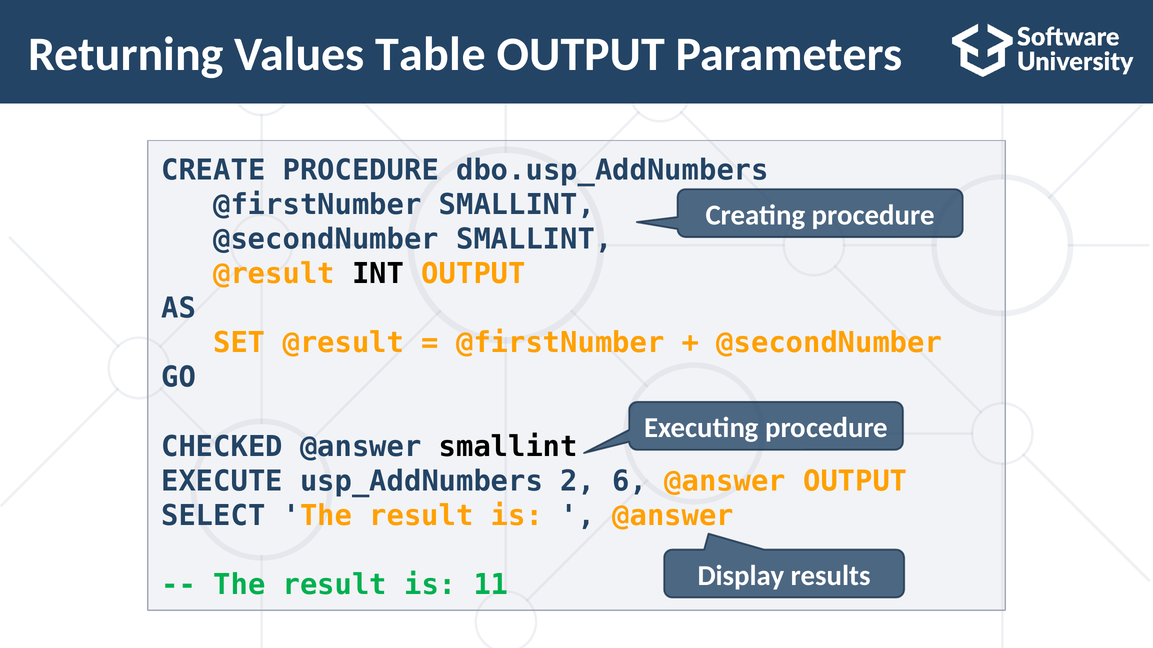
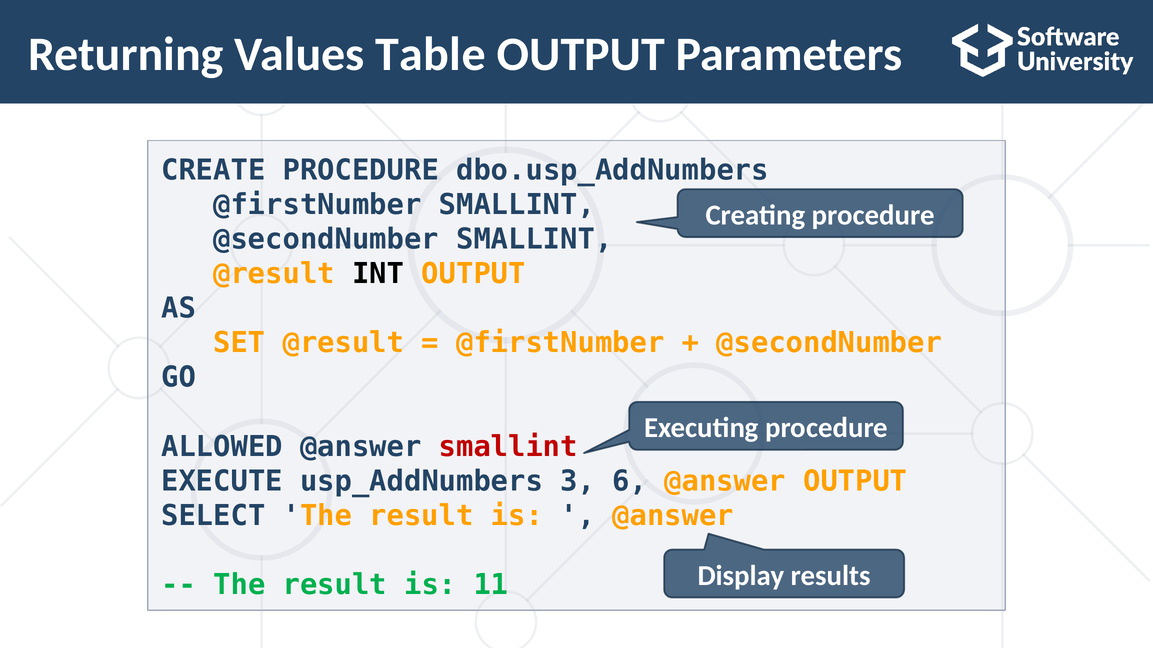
CHECKED: CHECKED -> ALLOWED
smallint at (508, 447) colour: black -> red
2: 2 -> 3
